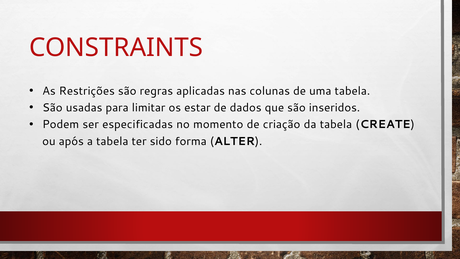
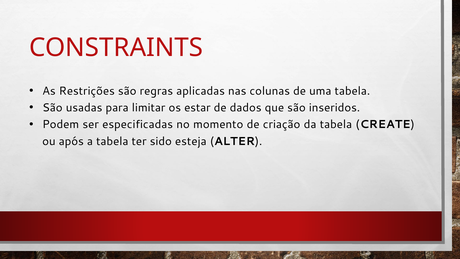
forma: forma -> esteja
